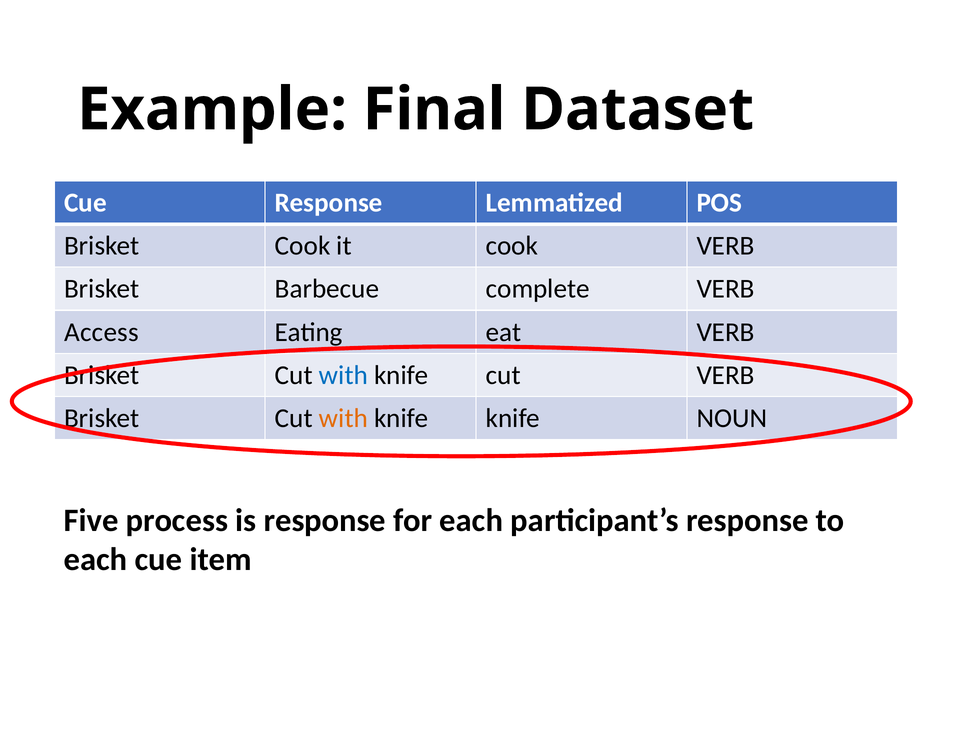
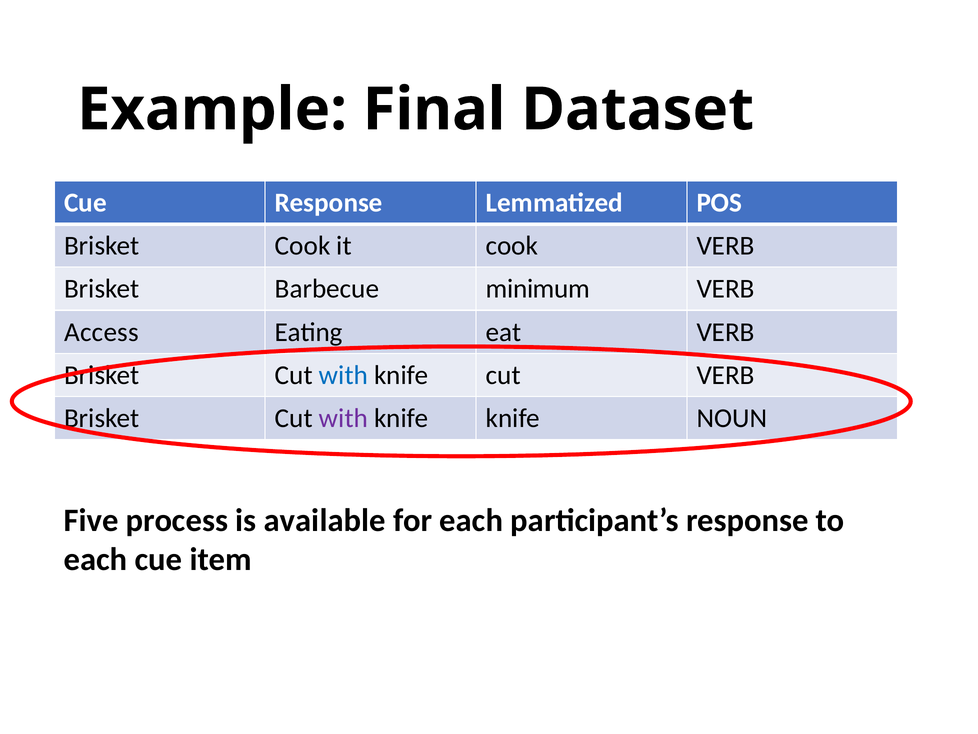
complete: complete -> minimum
with at (343, 418) colour: orange -> purple
is response: response -> available
